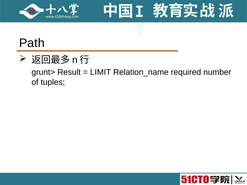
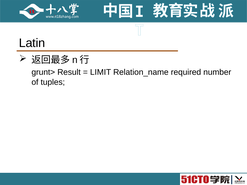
Path: Path -> Latin
